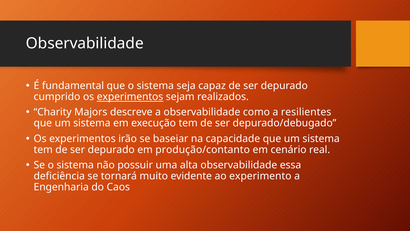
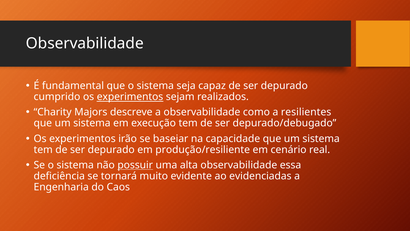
produção/contanto: produção/contanto -> produção/resiliente
possuir underline: none -> present
experimento: experimento -> evidenciadas
